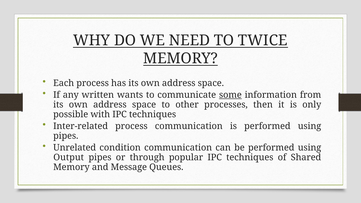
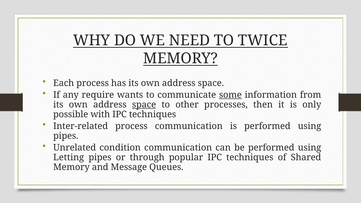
written: written -> require
space at (144, 105) underline: none -> present
Output: Output -> Letting
